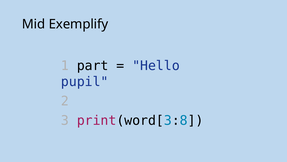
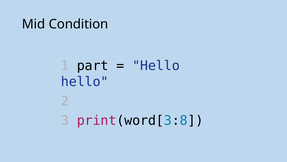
Exemplify: Exemplify -> Condition
pupil at (85, 81): pupil -> hello
